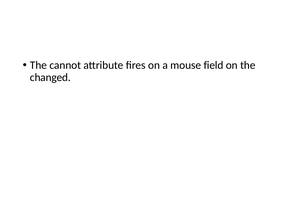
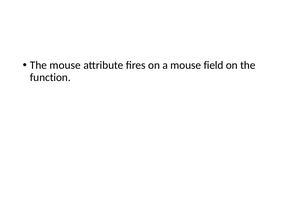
The cannot: cannot -> mouse
changed: changed -> function
